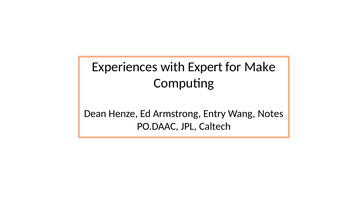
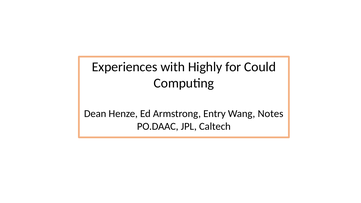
Expert: Expert -> Highly
Make: Make -> Could
